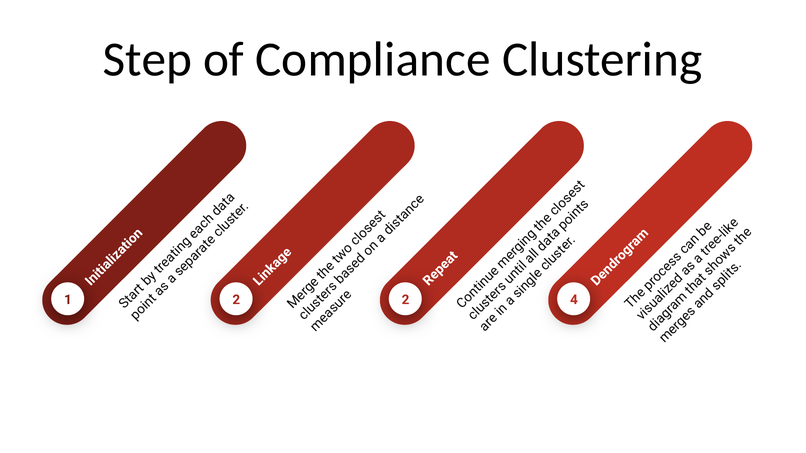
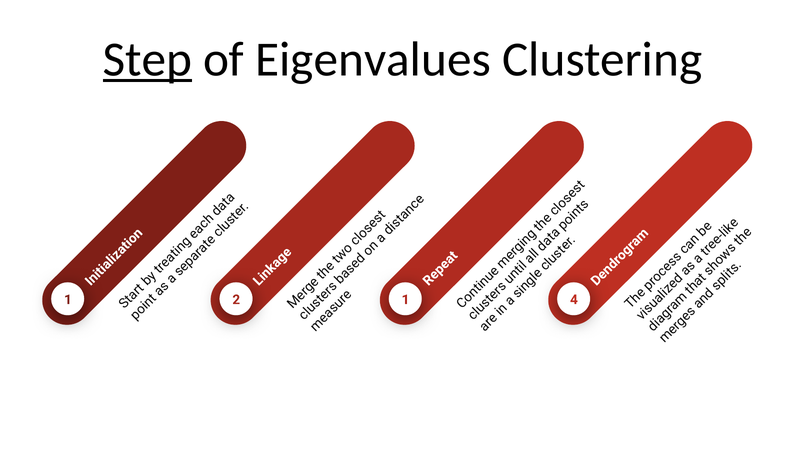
Step underline: none -> present
Compliance: Compliance -> Eigenvalues
2 at (405, 300): 2 -> 1
